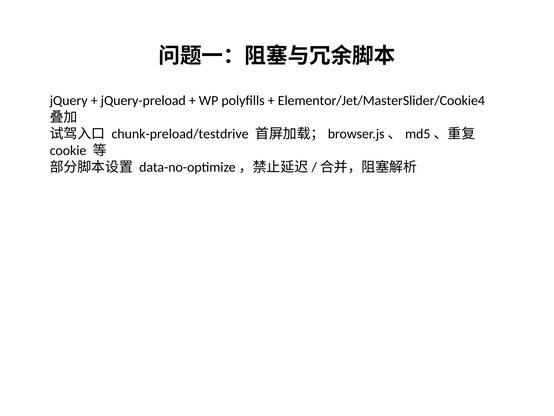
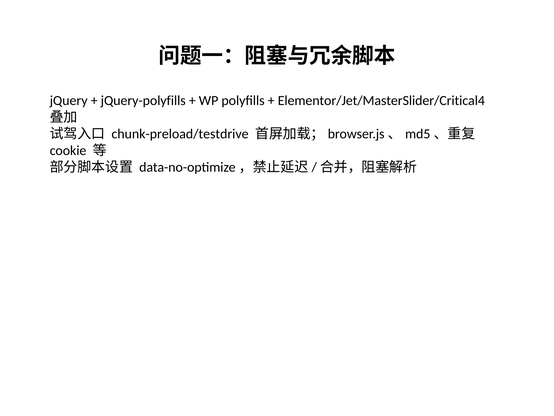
jQuery-preload: jQuery-preload -> jQuery-polyfills
Elementor/Jet/MasterSlider/Cookie4: Elementor/Jet/MasterSlider/Cookie4 -> Elementor/Jet/MasterSlider/Critical4
